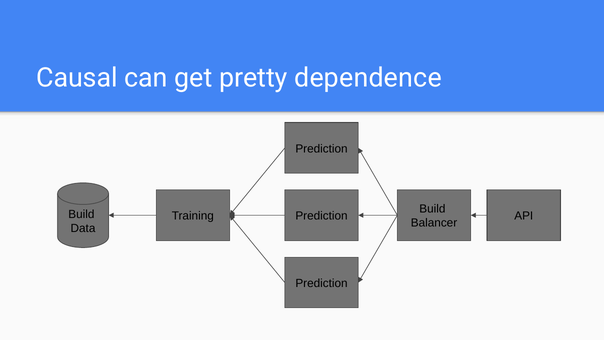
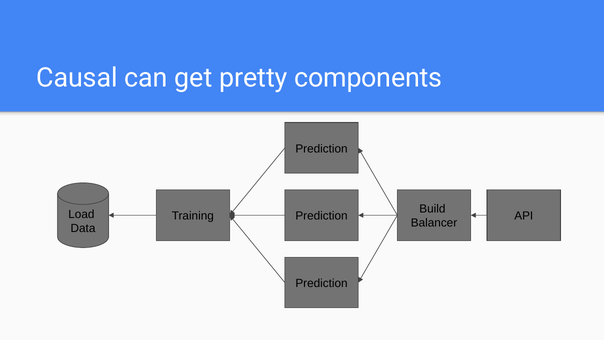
dependence: dependence -> components
Build at (81, 214): Build -> Load
